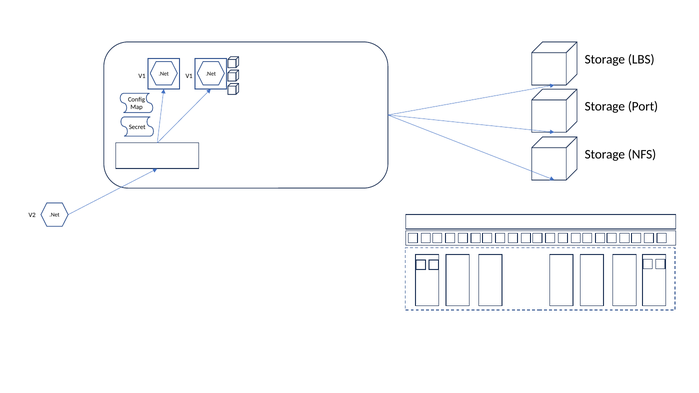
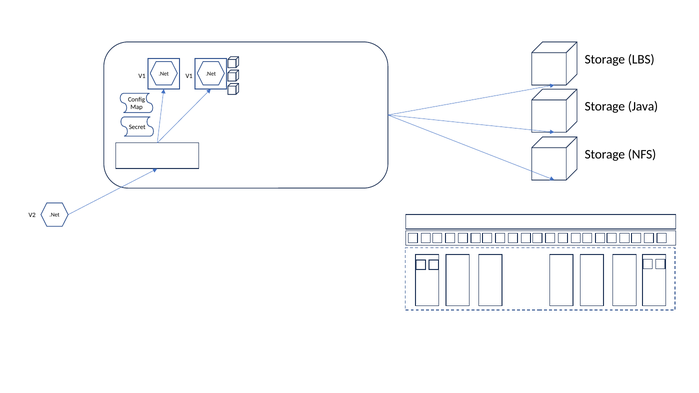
Port: Port -> Java
